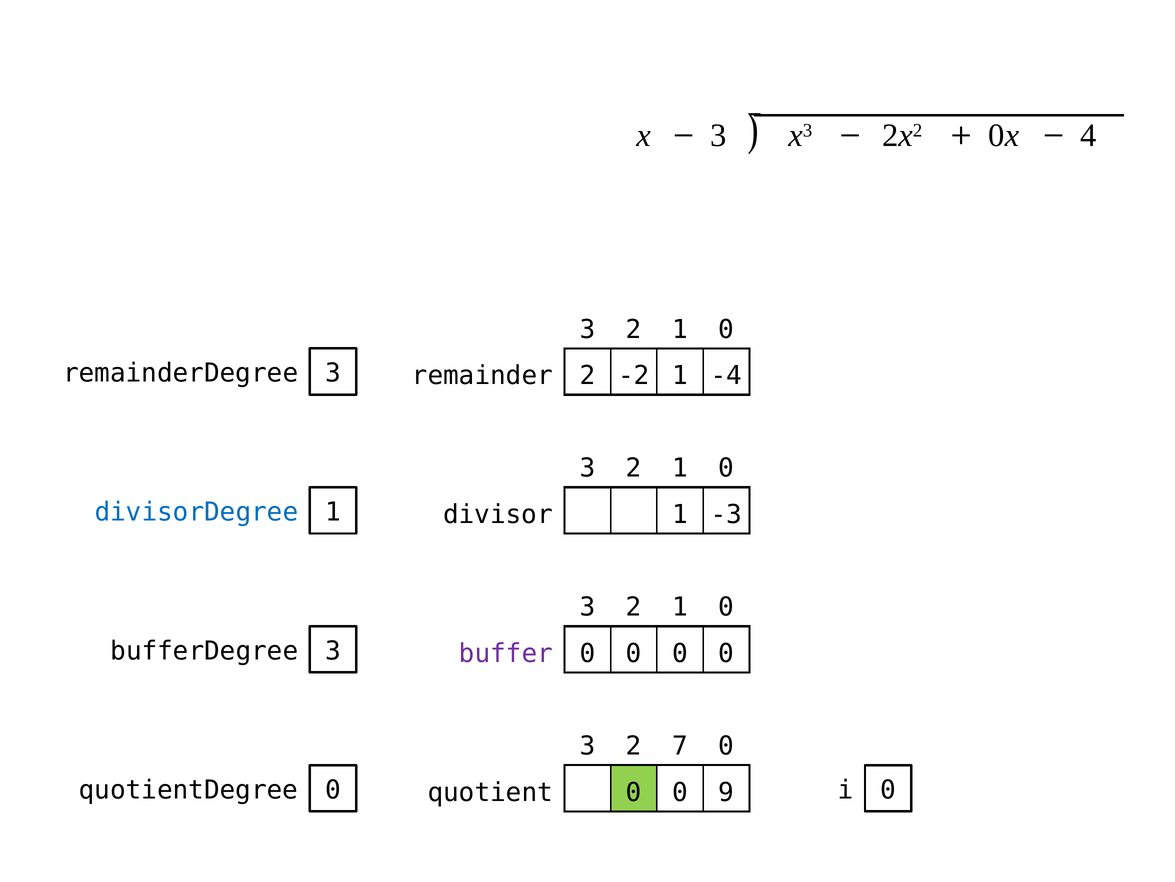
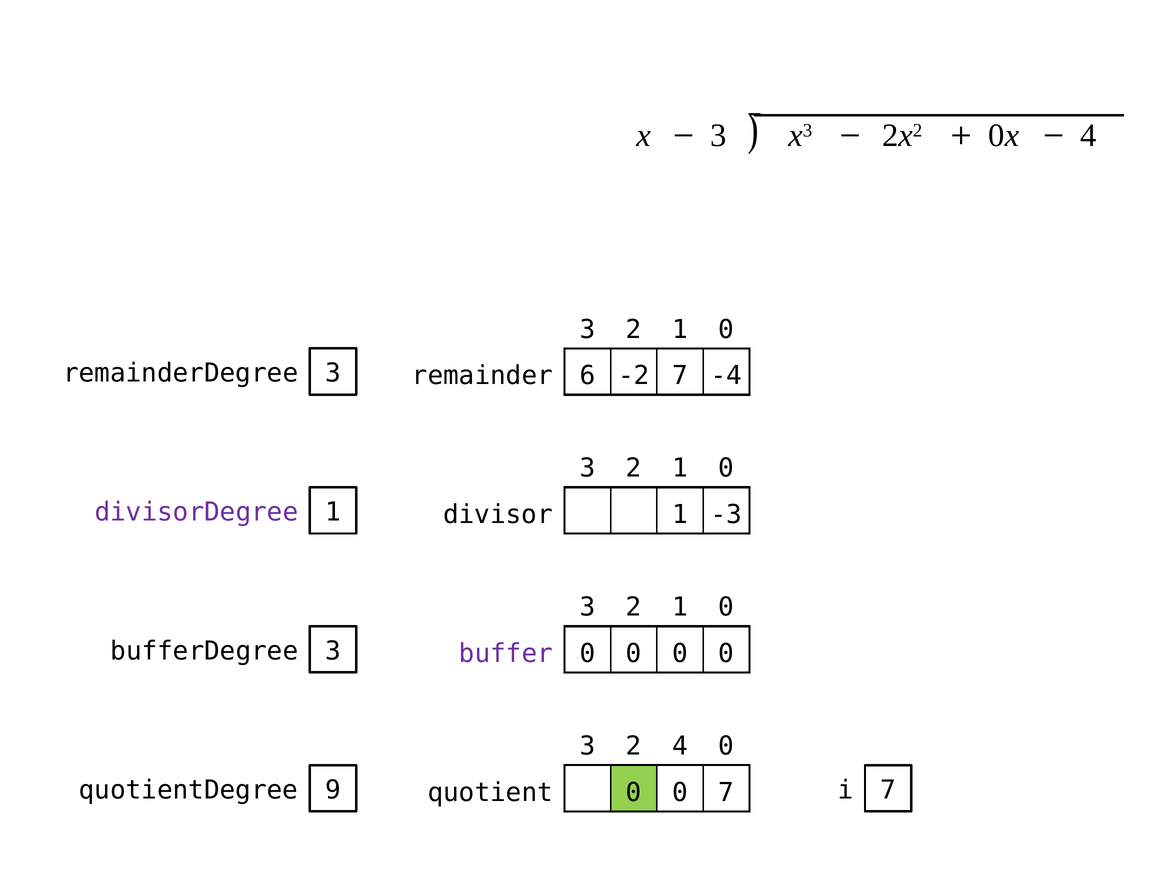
remainder 2: 2 -> 6
-2 1: 1 -> 7
divisorDegree colour: blue -> purple
2 7: 7 -> 4
quotientDegree 0: 0 -> 9
i 0: 0 -> 7
0 9: 9 -> 7
